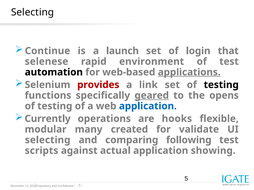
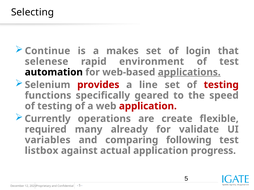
launch: launch -> makes
link: link -> line
testing at (221, 85) colour: black -> red
geared underline: present -> none
opens: opens -> speed
application at (148, 106) colour: blue -> red
hooks: hooks -> create
modular: modular -> required
created: created -> already
selecting at (48, 140): selecting -> variables
scripts: scripts -> listbox
showing: showing -> progress
